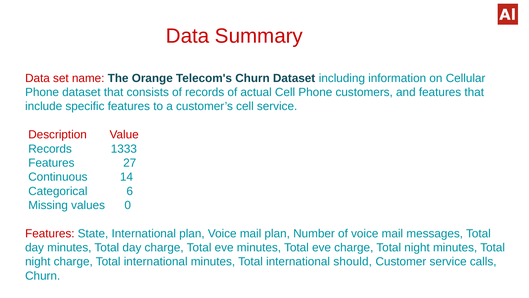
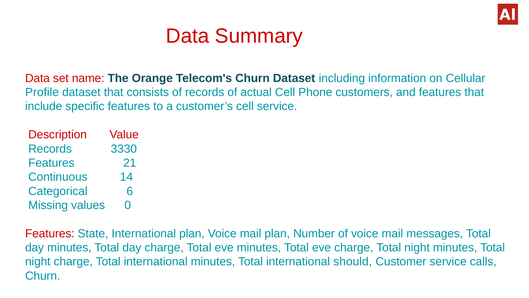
Phone at (42, 92): Phone -> Profile
1333: 1333 -> 3330
27: 27 -> 21
